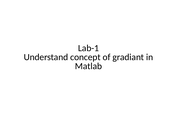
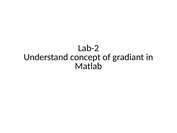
Lab-1: Lab-1 -> Lab-2
